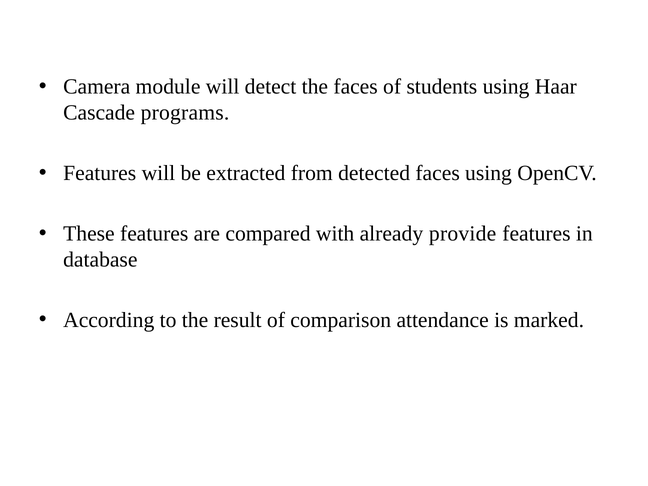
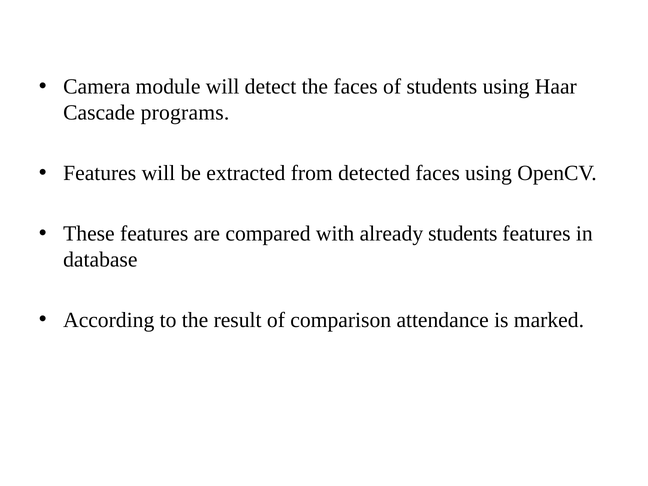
already provide: provide -> students
